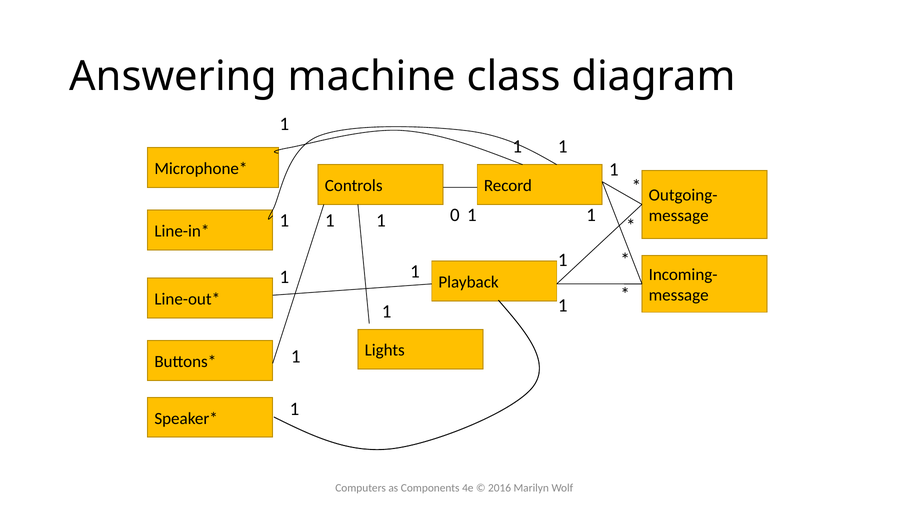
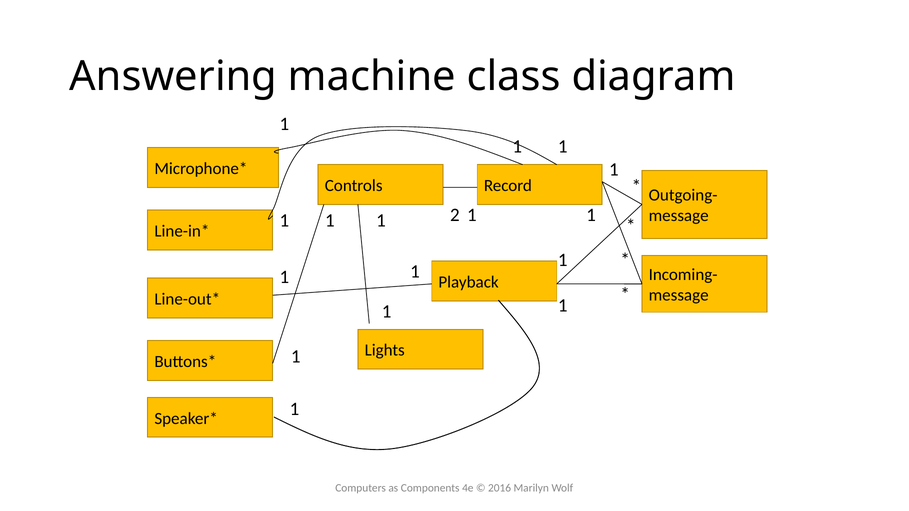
0: 0 -> 2
